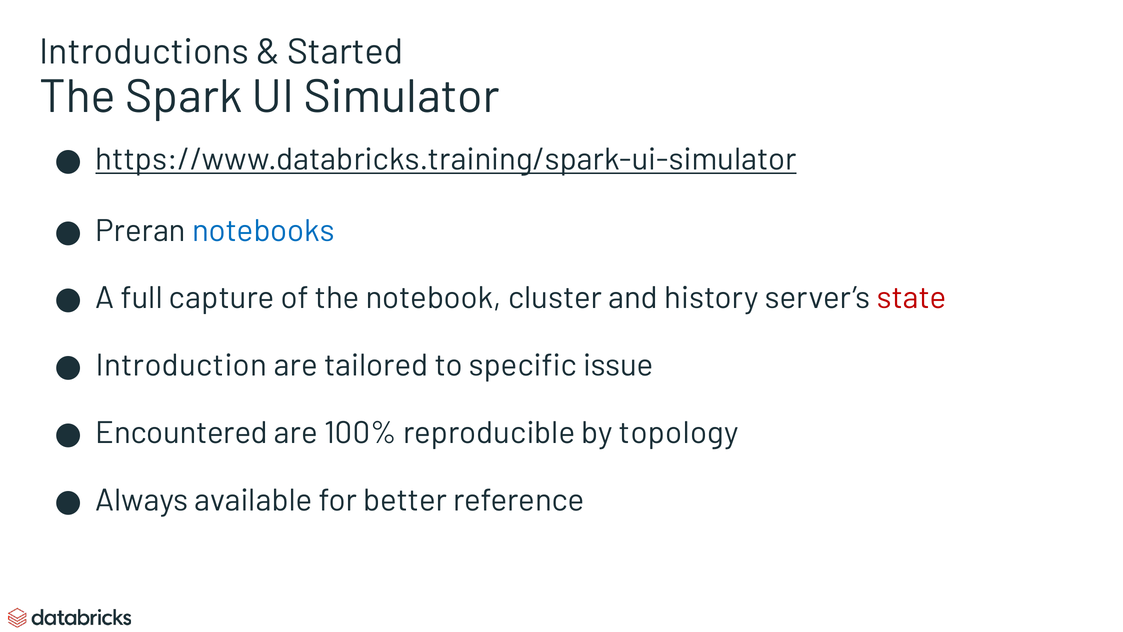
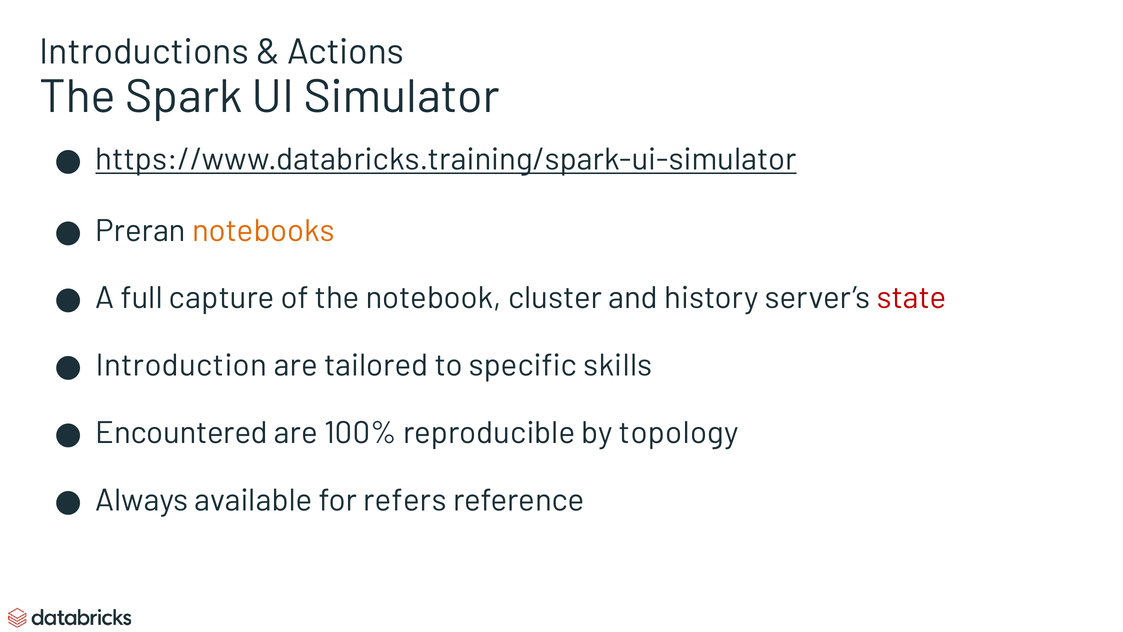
Started: Started -> Actions
notebooks colour: blue -> orange
issue: issue -> skills
better: better -> refers
